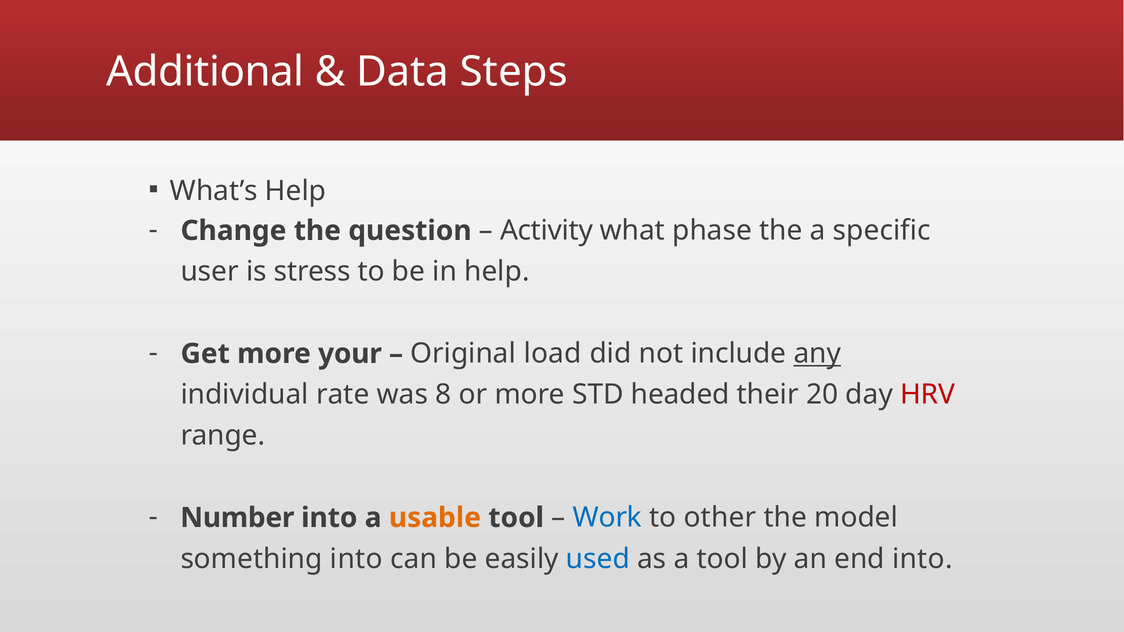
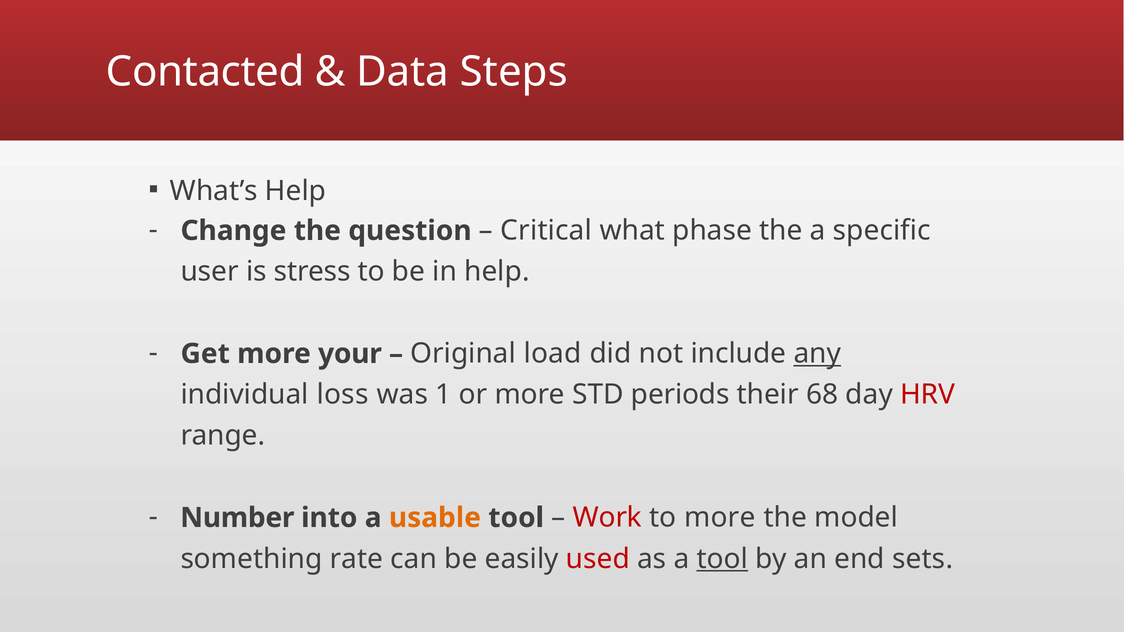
Additional: Additional -> Contacted
Activity: Activity -> Critical
rate: rate -> loss
8: 8 -> 1
headed: headed -> periods
20: 20 -> 68
Work colour: blue -> red
to other: other -> more
something into: into -> rate
used colour: blue -> red
tool at (722, 559) underline: none -> present
end into: into -> sets
